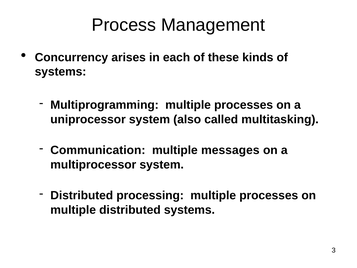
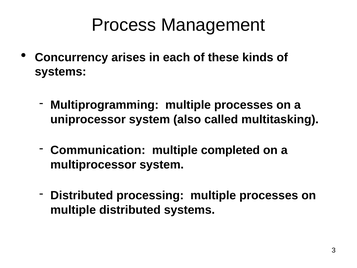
messages: messages -> completed
